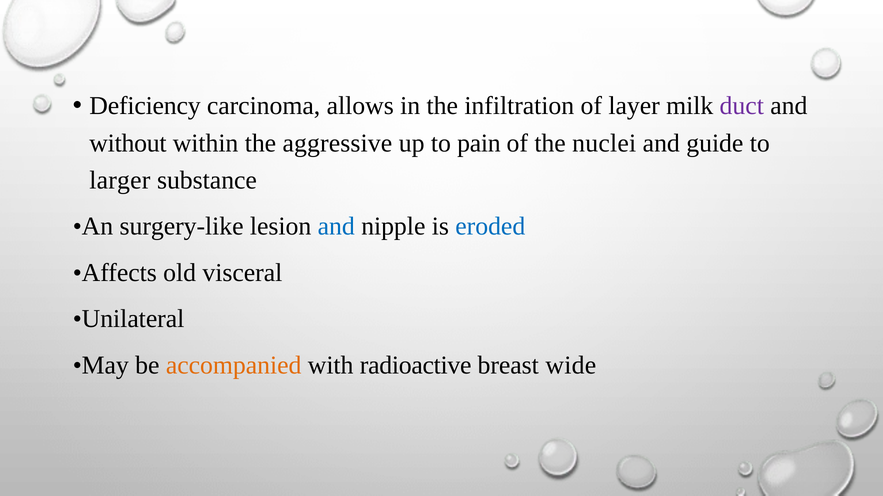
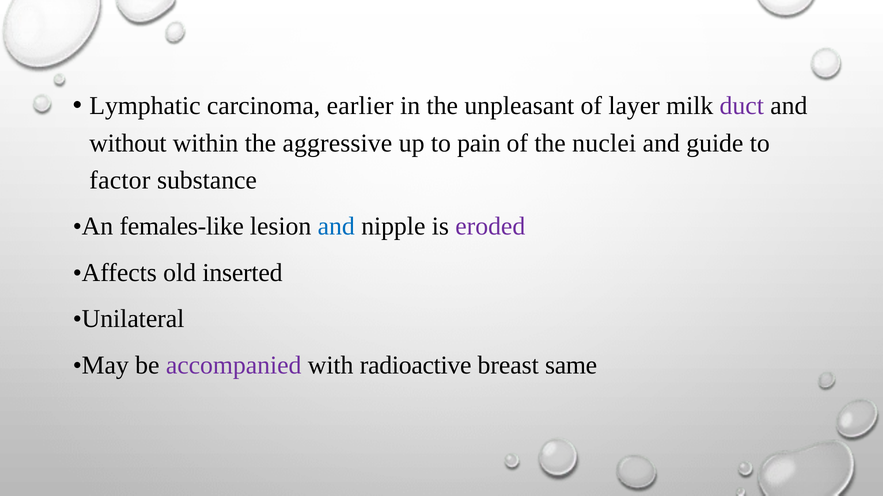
Deficiency: Deficiency -> Lymphatic
allows: allows -> earlier
infiltration: infiltration -> unpleasant
larger: larger -> factor
surgery-like: surgery-like -> females-like
eroded colour: blue -> purple
visceral: visceral -> inserted
accompanied colour: orange -> purple
wide: wide -> same
